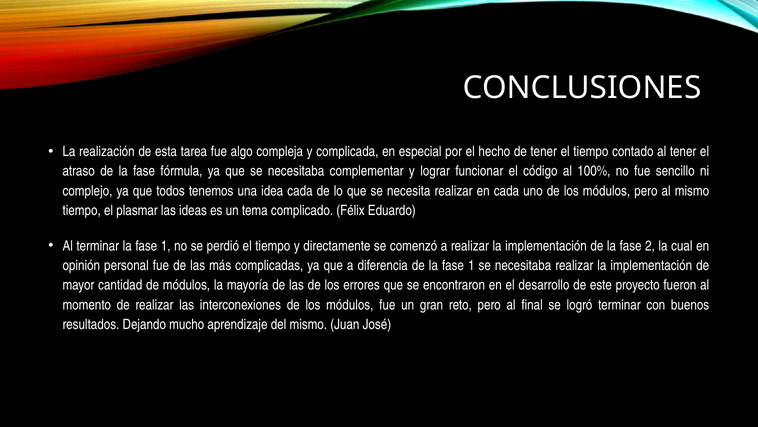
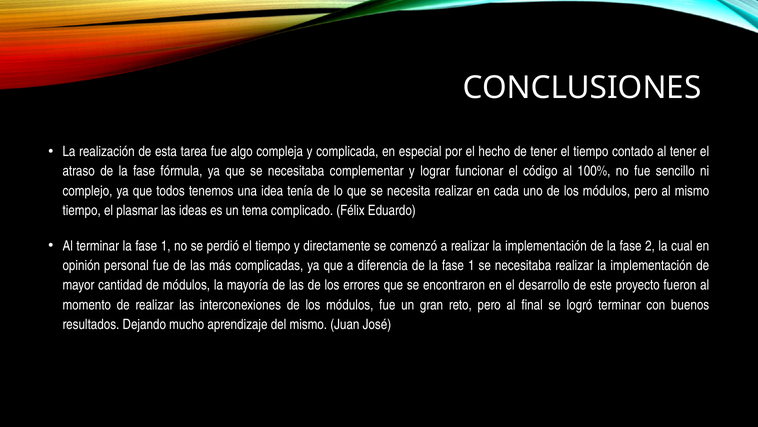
idea cada: cada -> tenía
